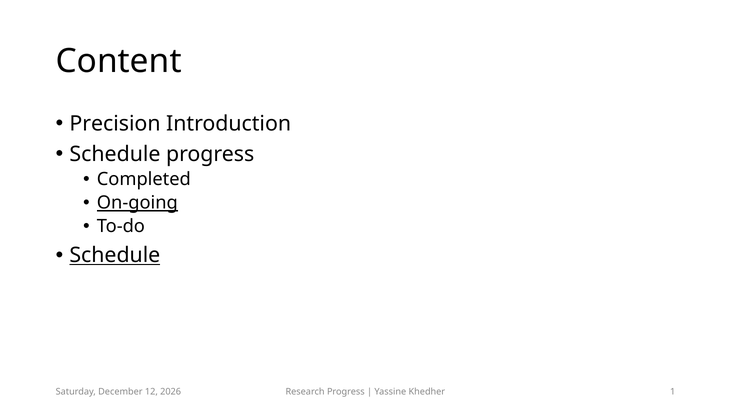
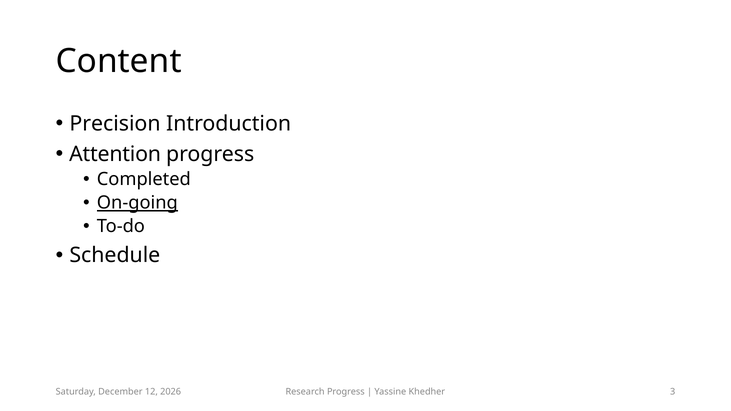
Schedule at (115, 154): Schedule -> Attention
Schedule at (115, 255) underline: present -> none
1: 1 -> 3
